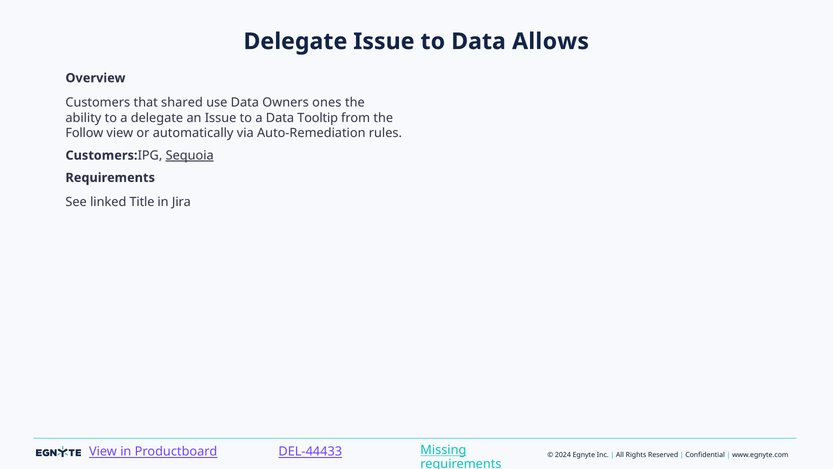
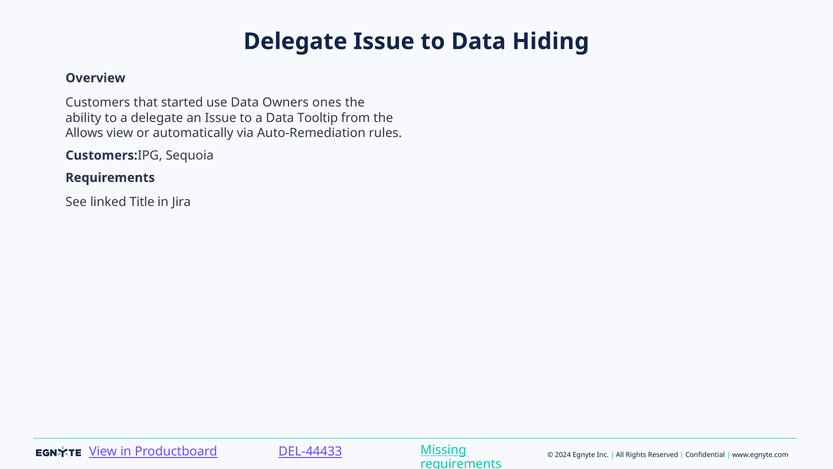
Allows: Allows -> Hiding
shared: shared -> started
Follow: Follow -> Allows
Sequoia underline: present -> none
